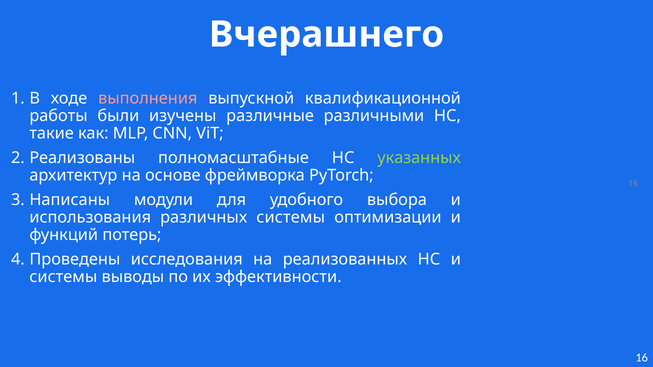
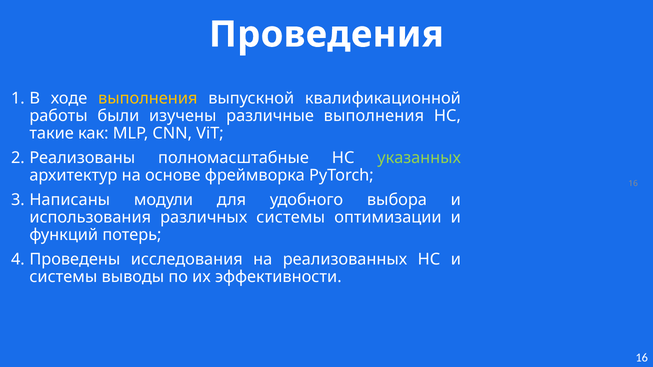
Вчерашнего: Вчерашнего -> Проведения
выполнения at (148, 98) colour: pink -> yellow
различные различными: различными -> выполнения
